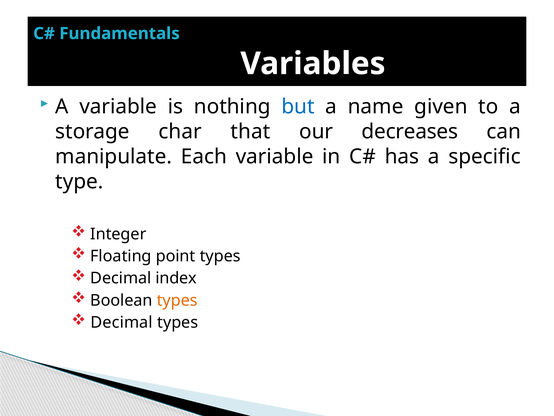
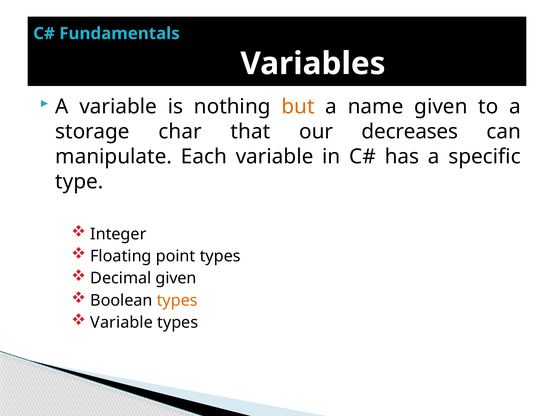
but colour: blue -> orange
Decimal index: index -> given
Decimal at (122, 322): Decimal -> Variable
